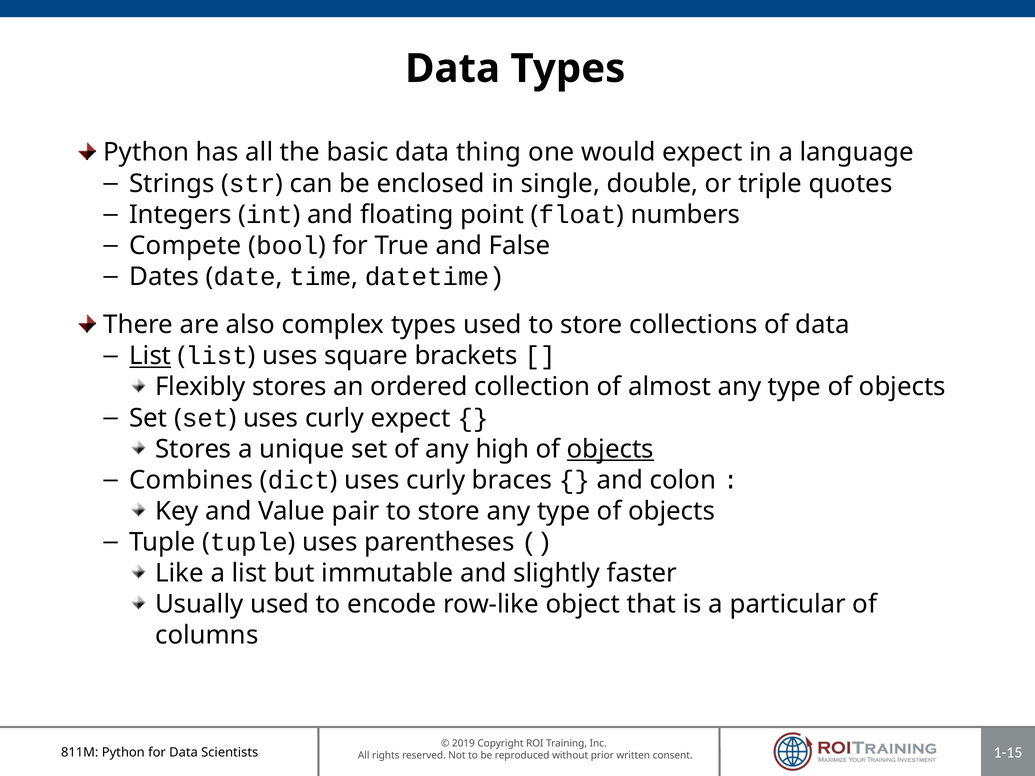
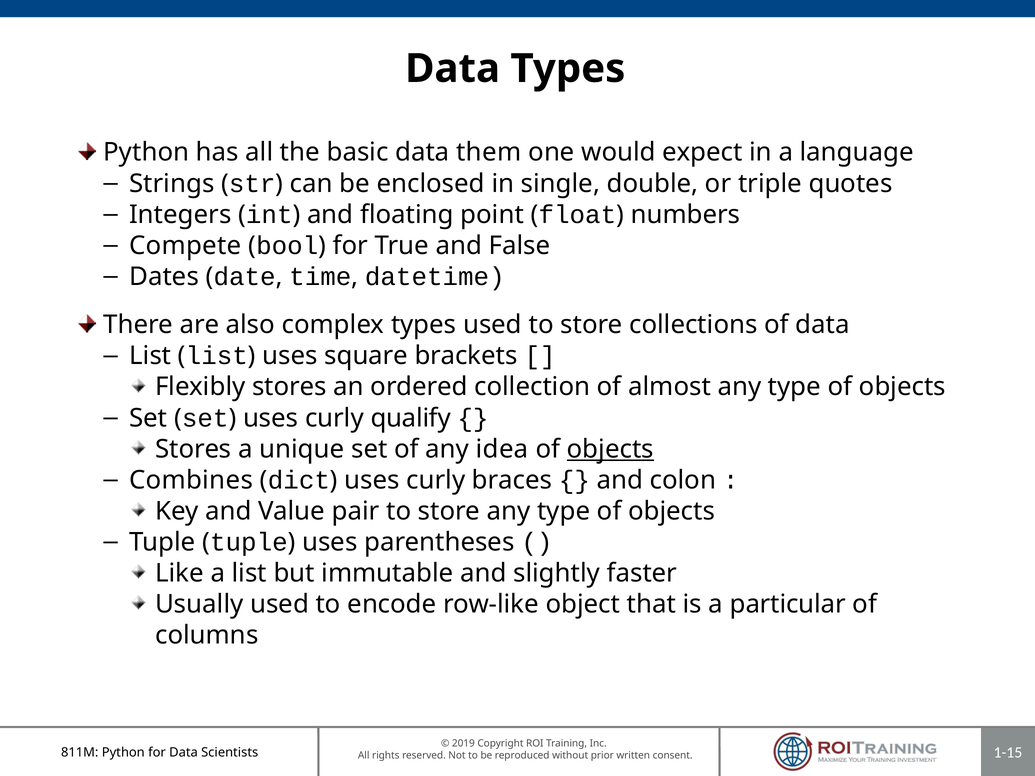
thing: thing -> them
List at (150, 356) underline: present -> none
curly expect: expect -> qualify
high: high -> idea
